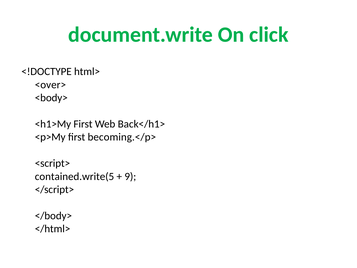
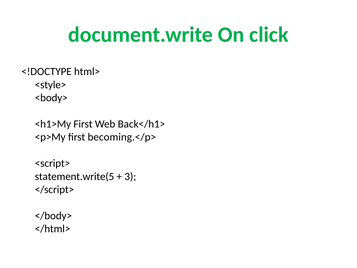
<over>: <over> -> <style>
contained.write(5: contained.write(5 -> statement.write(5
9: 9 -> 3
